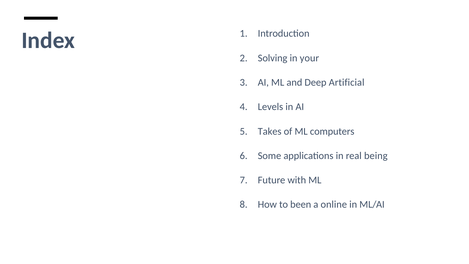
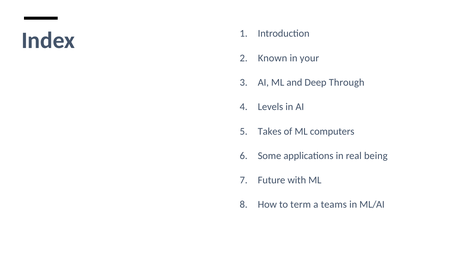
Solving: Solving -> Known
Artificial: Artificial -> Through
been: been -> term
online: online -> teams
